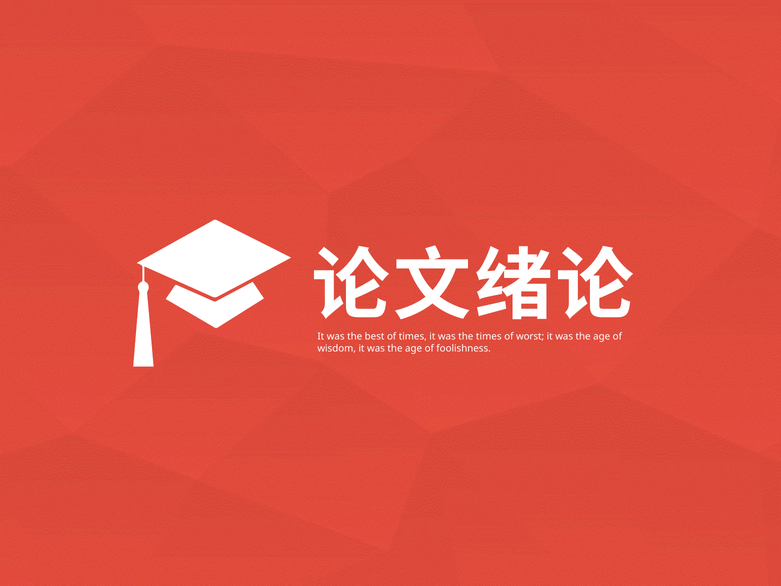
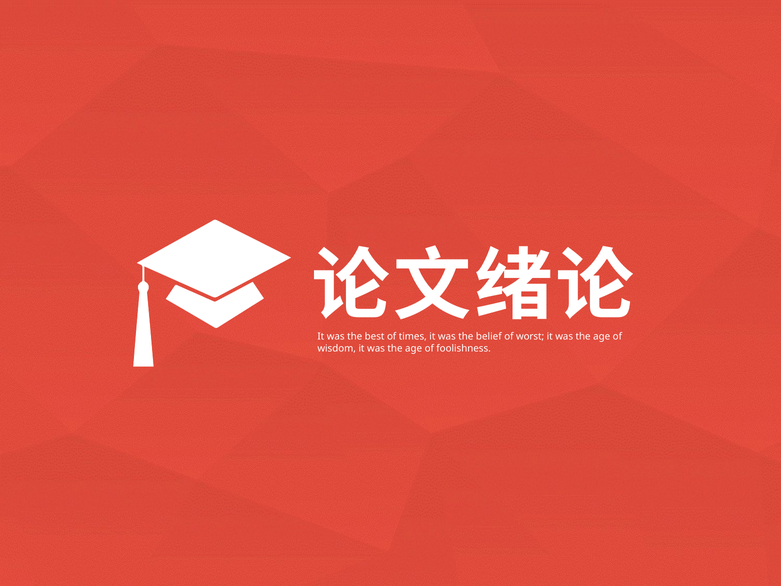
the times: times -> belief
